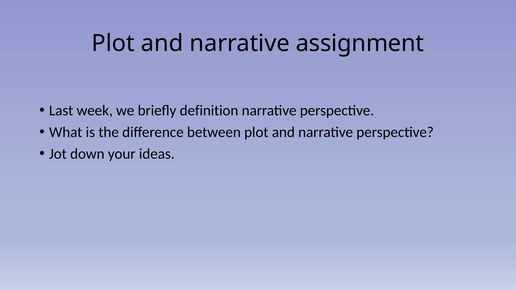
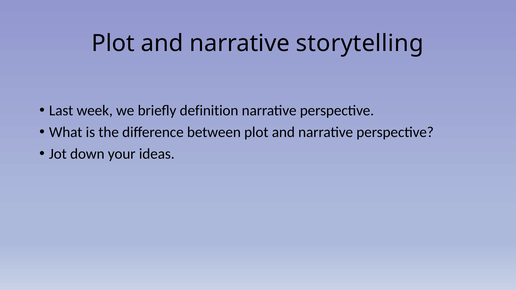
assignment: assignment -> storytelling
